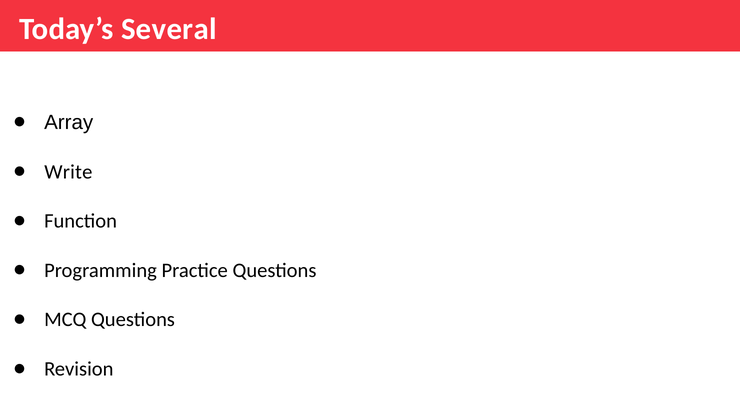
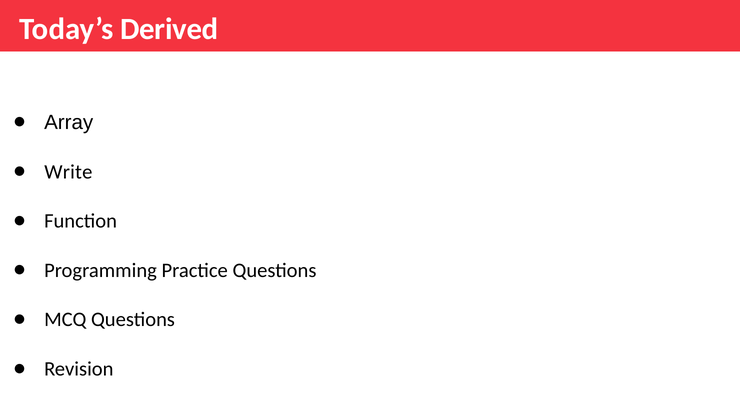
Several: Several -> Derived
